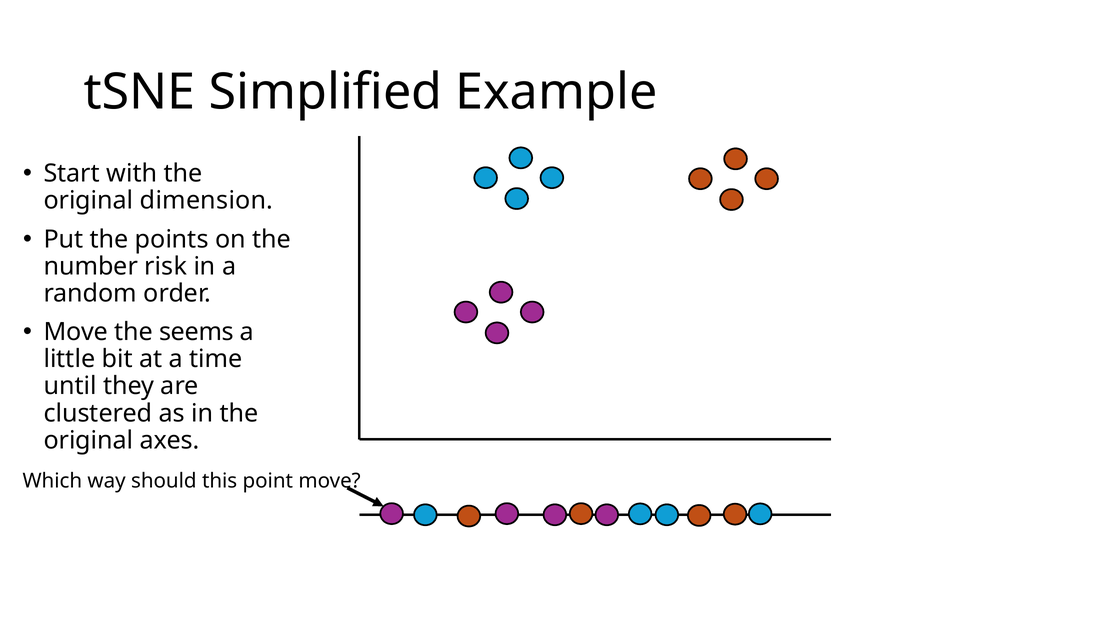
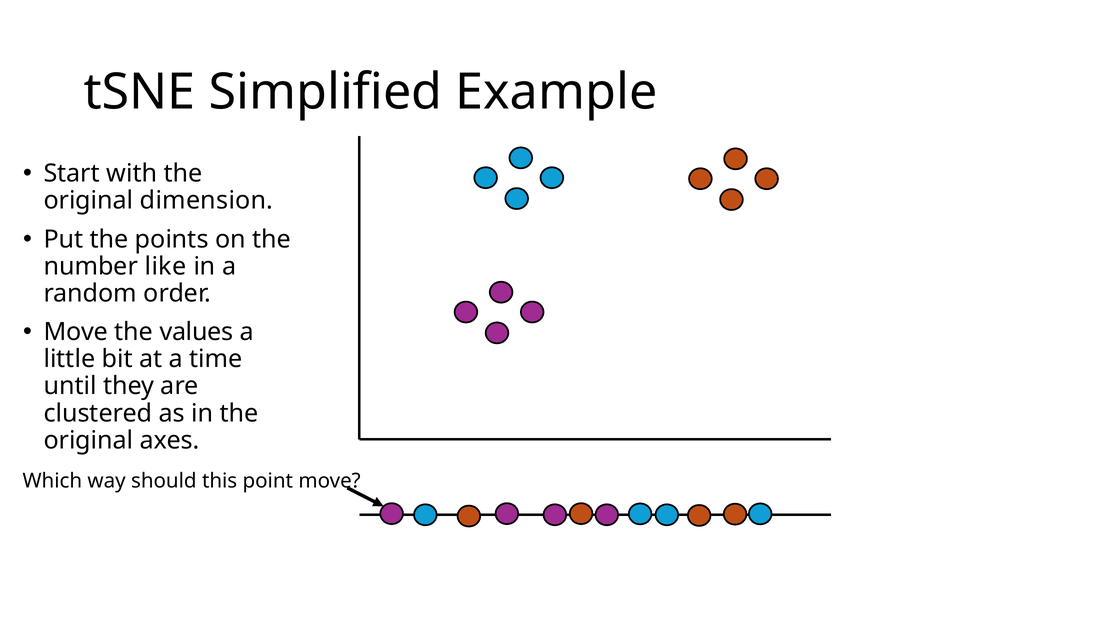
risk: risk -> like
seems: seems -> values
